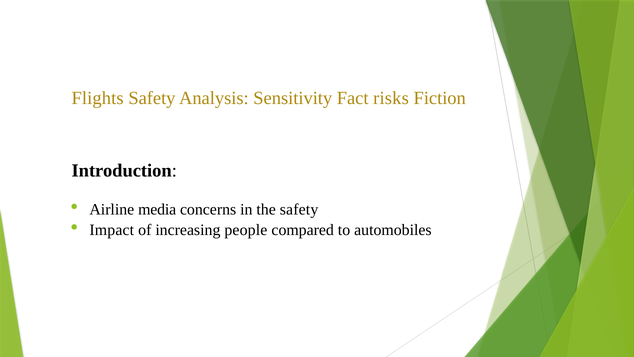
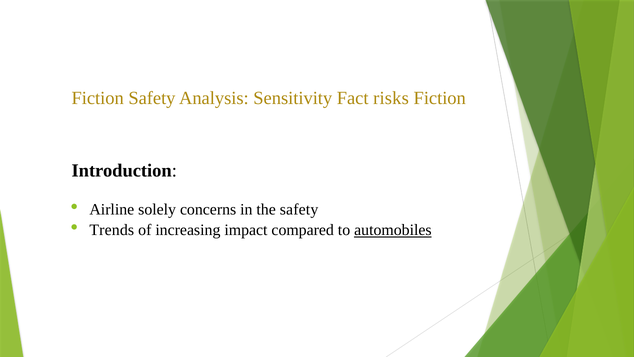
Flights at (98, 98): Flights -> Fiction
media: media -> solely
Impact: Impact -> Trends
people: people -> impact
automobiles underline: none -> present
